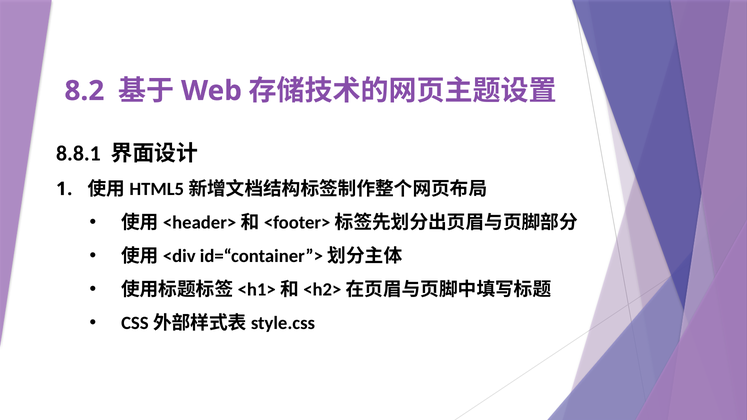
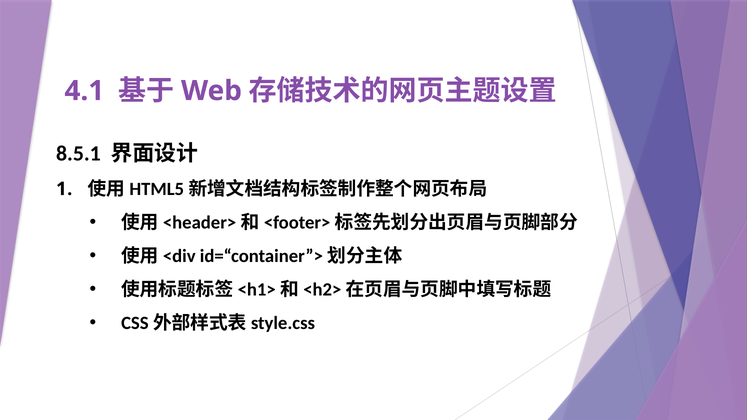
8.2: 8.2 -> 4.1
8.8.1: 8.8.1 -> 8.5.1
